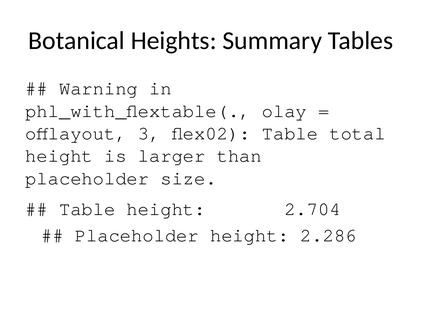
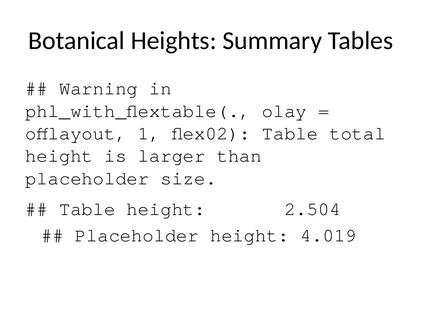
3: 3 -> 1
2.704: 2.704 -> 2.504
2.286: 2.286 -> 4.019
